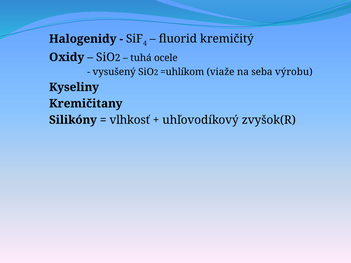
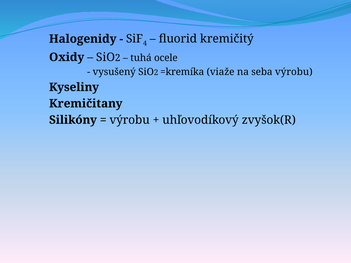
=uhlíkom: =uhlíkom -> =kremíka
vlhkosť at (130, 120): vlhkosť -> výrobu
